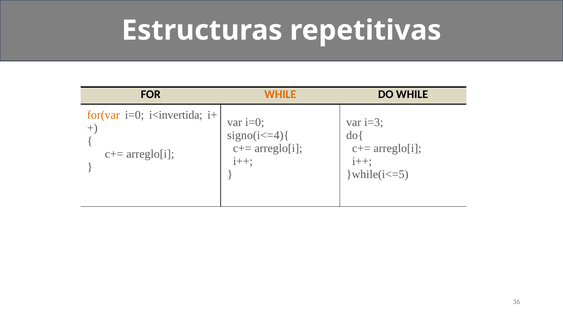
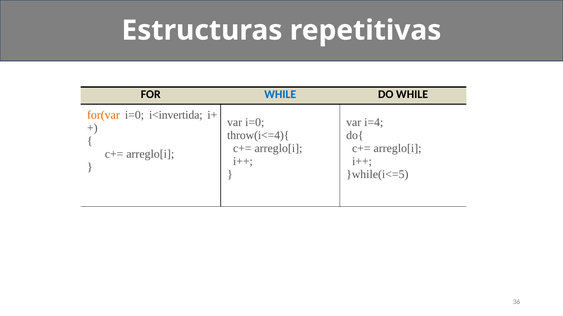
WHILE at (280, 95) colour: orange -> blue
i=3: i=3 -> i=4
signo(i<=4){: signo(i<=4){ -> throw(i<=4){
